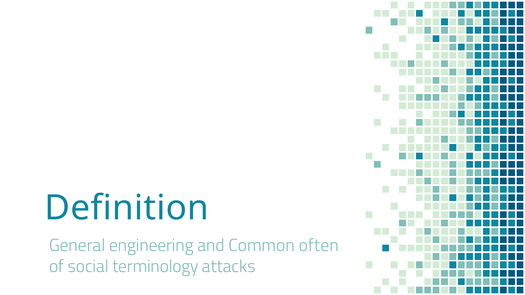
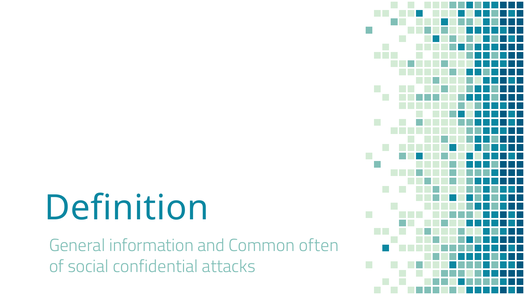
engineering: engineering -> information
terminology: terminology -> confidential
